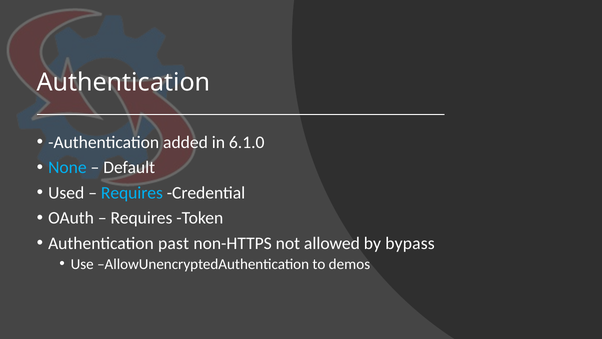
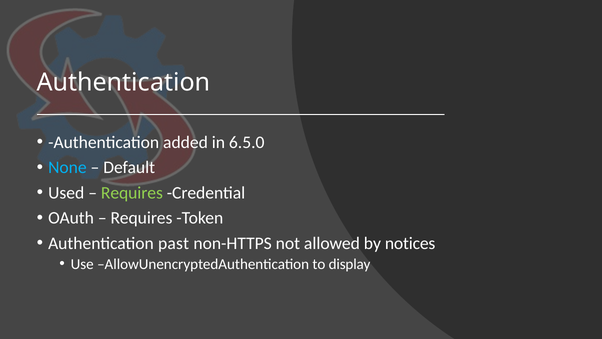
6.1.0: 6.1.0 -> 6.5.0
Requires at (132, 193) colour: light blue -> light green
bypass: bypass -> notices
demos: demos -> display
